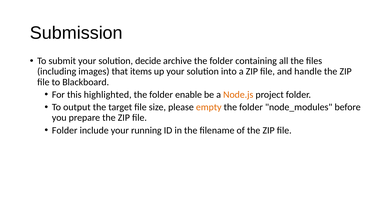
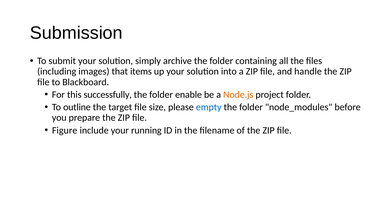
decide: decide -> simply
highlighted: highlighted -> successfully
output: output -> outline
empty colour: orange -> blue
Folder at (65, 131): Folder -> Figure
